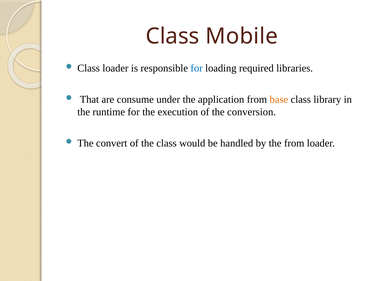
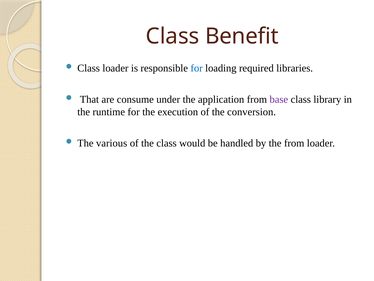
Mobile: Mobile -> Benefit
base colour: orange -> purple
convert: convert -> various
